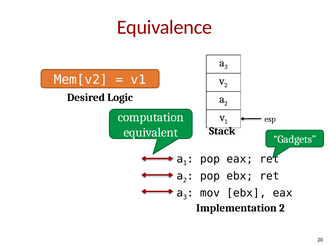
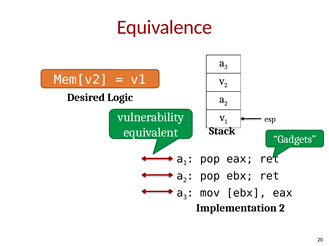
computation: computation -> vulnerability
